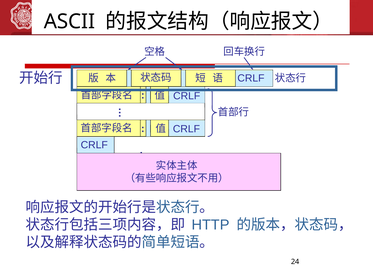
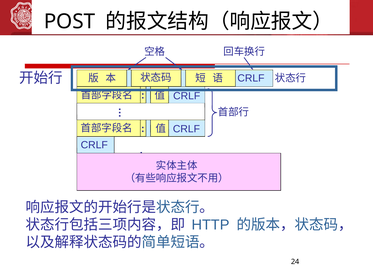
ASCII: ASCII -> POST
